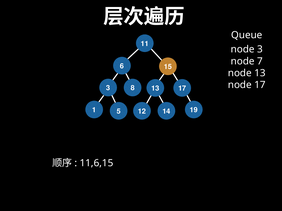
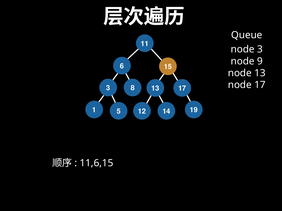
7: 7 -> 9
